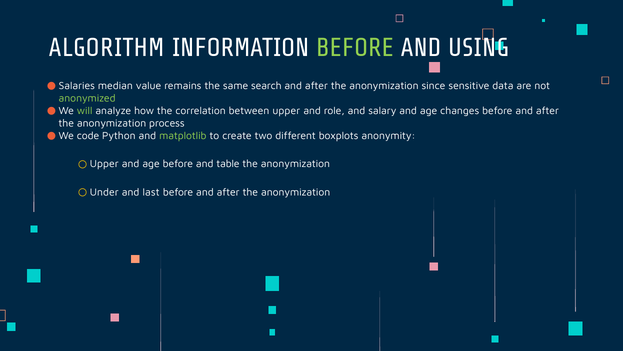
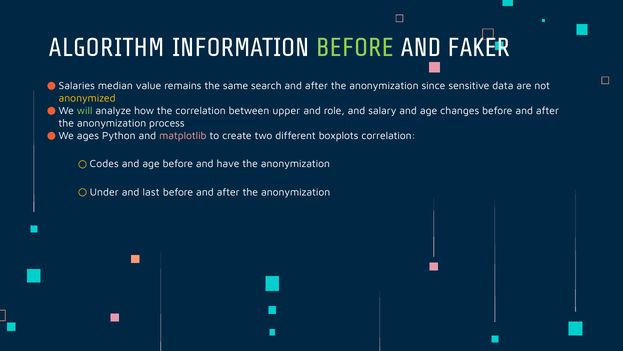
USING: USING -> FAKER
anonymized colour: light green -> yellow
code: code -> ages
matplotlib colour: light green -> pink
boxplots anonymity: anonymity -> correlation
Upper at (104, 164): Upper -> Codes
table: table -> have
